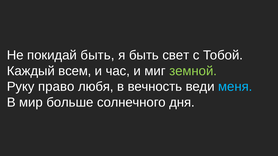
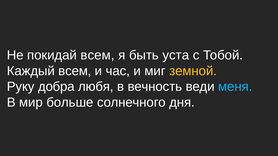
покидай быть: быть -> всем
свет: свет -> уста
земной colour: light green -> yellow
право: право -> добра
